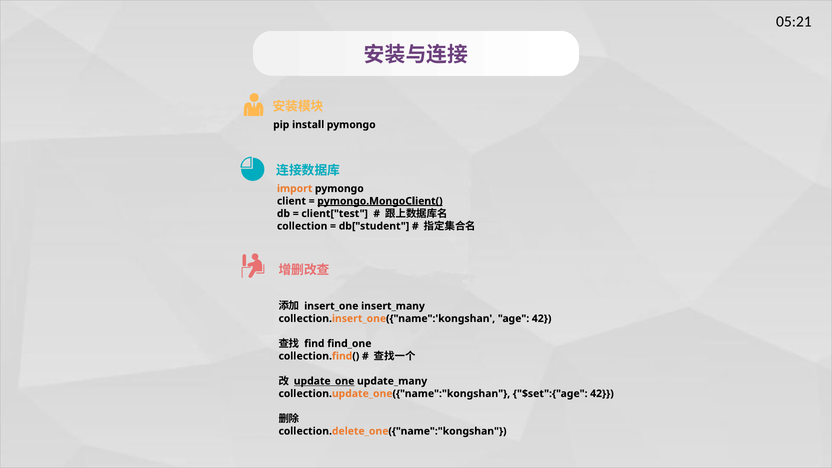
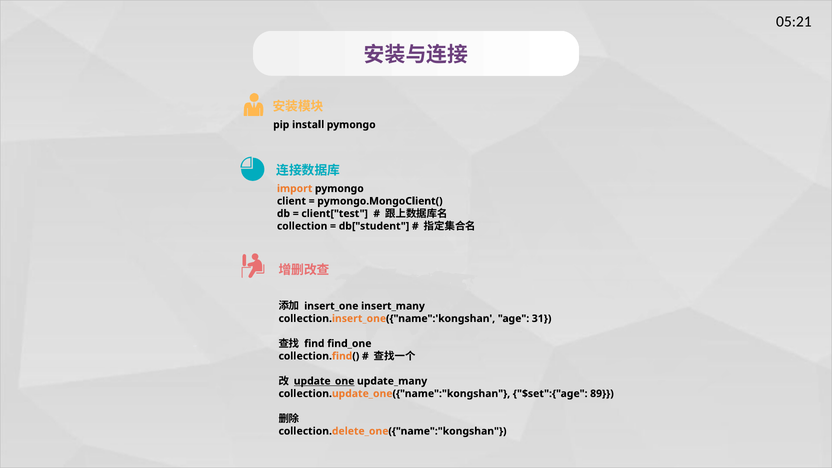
pymongo.MongoClient( underline: present -> none
age 42: 42 -> 31
$set":{"age 42: 42 -> 89
